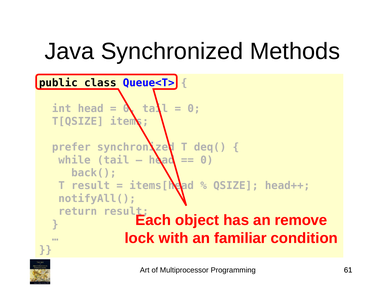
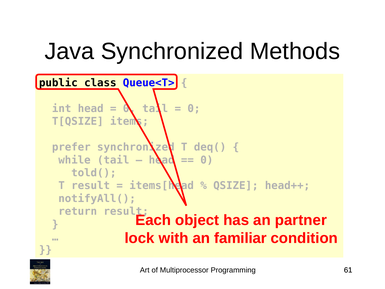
back(: back( -> told(
remove: remove -> partner
